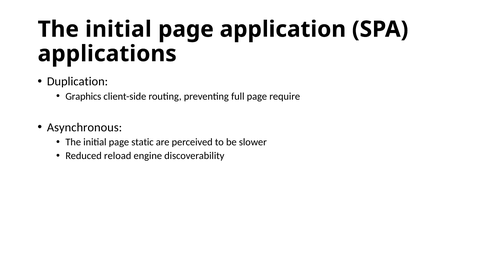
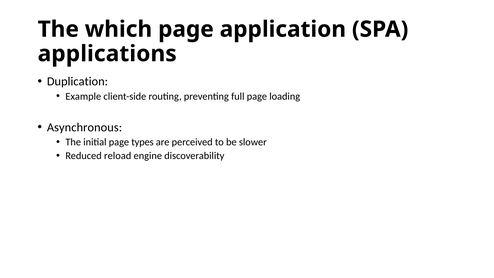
initial at (118, 29): initial -> which
Graphics: Graphics -> Example
require: require -> loading
static: static -> types
